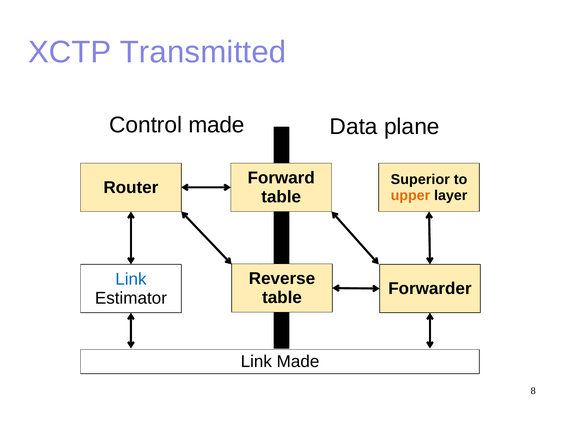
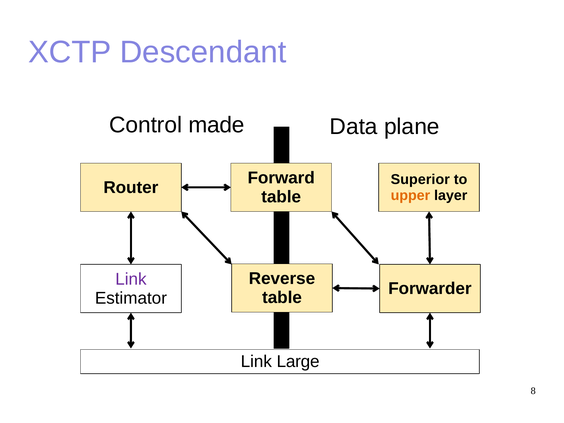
Transmitted: Transmitted -> Descendant
Link at (131, 279) colour: blue -> purple
Link Made: Made -> Large
